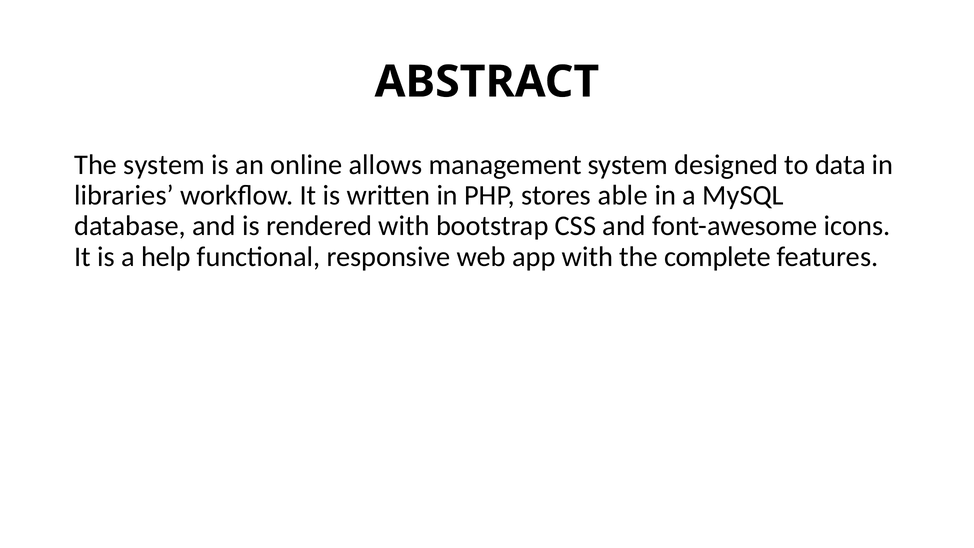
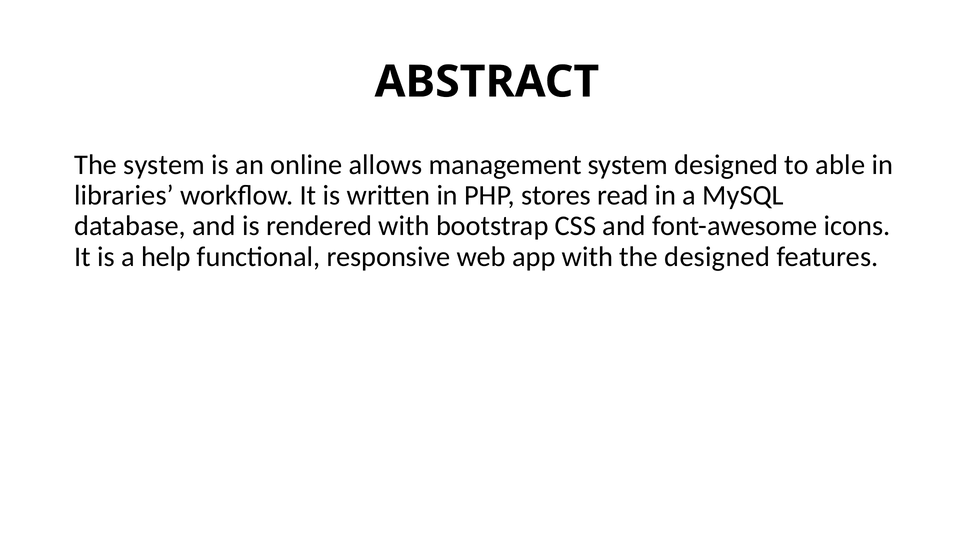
data: data -> able
able: able -> read
the complete: complete -> designed
